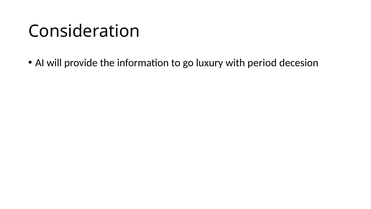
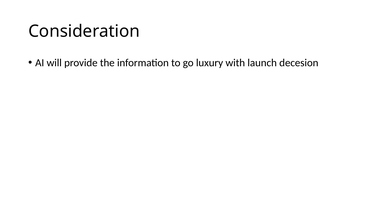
period: period -> launch
